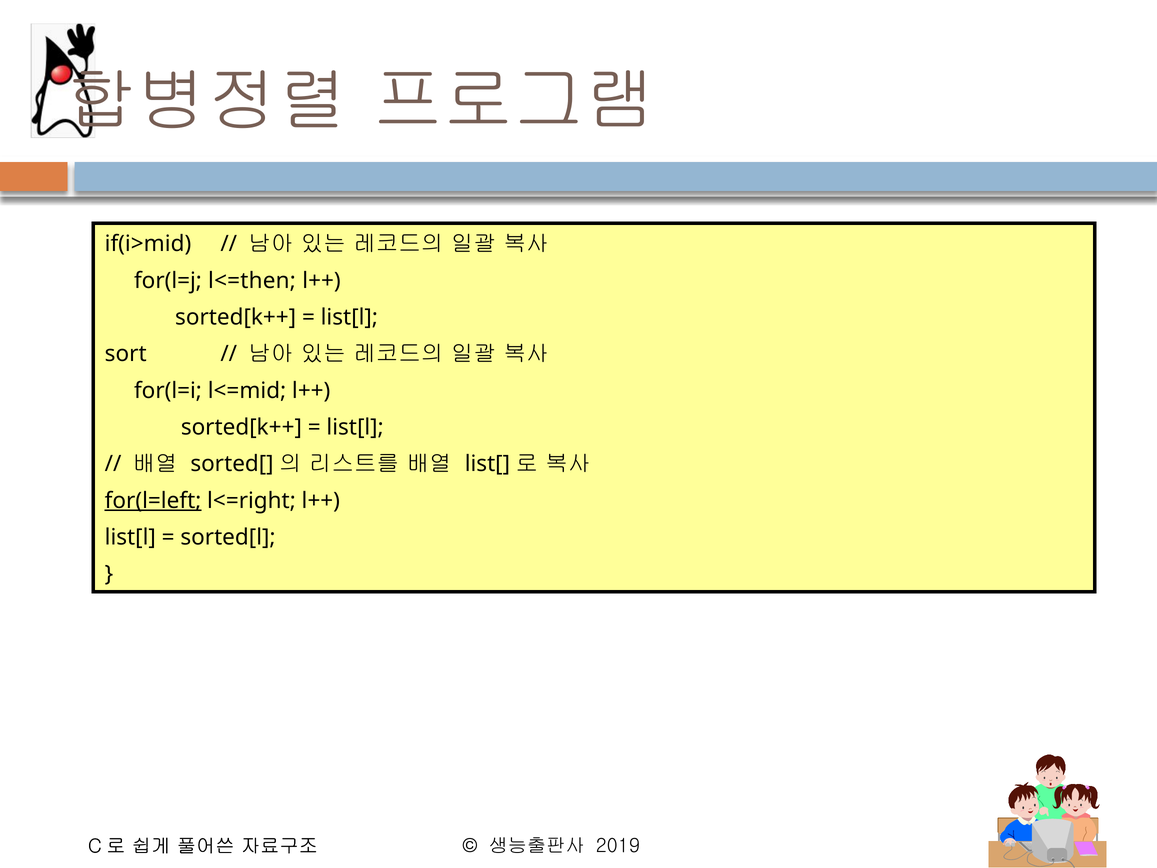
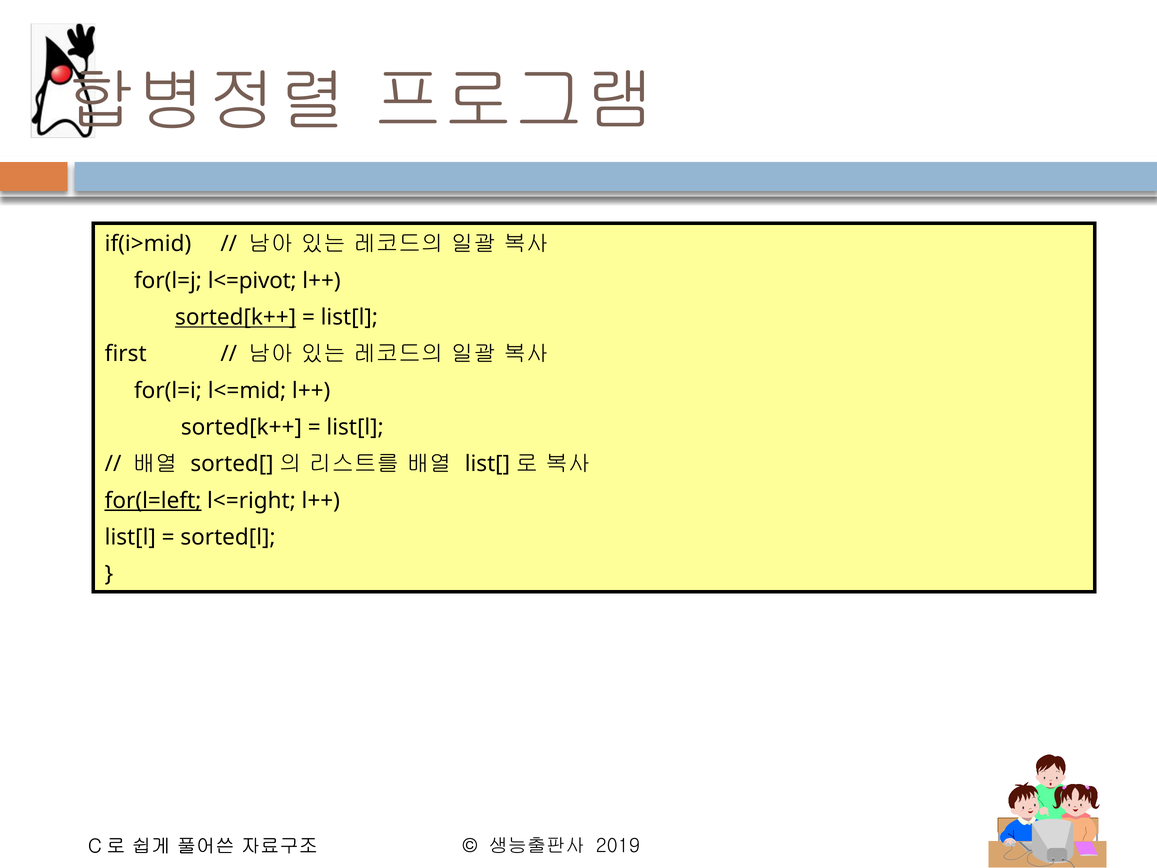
l<=then: l<=then -> l<=pivot
sorted[k++ at (236, 317) underline: none -> present
sort: sort -> first
